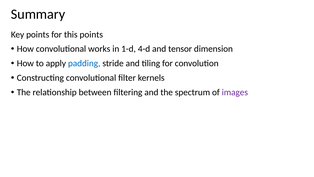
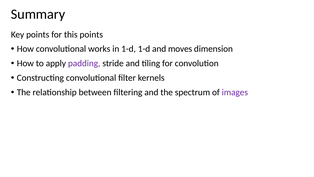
1-d 4-d: 4-d -> 1-d
tensor: tensor -> moves
padding colour: blue -> purple
